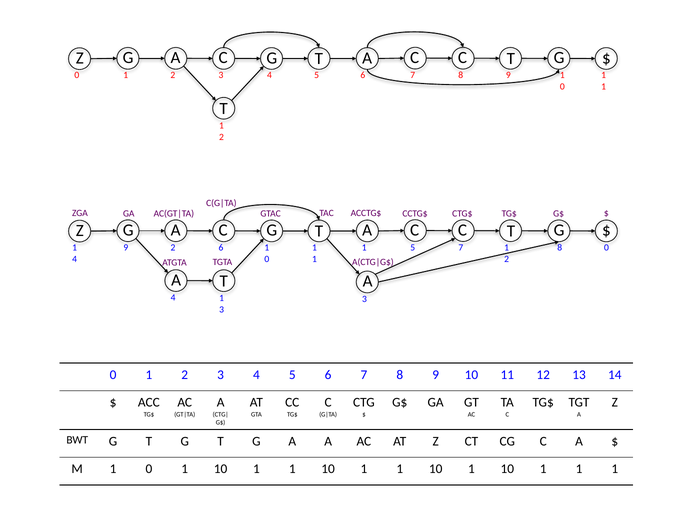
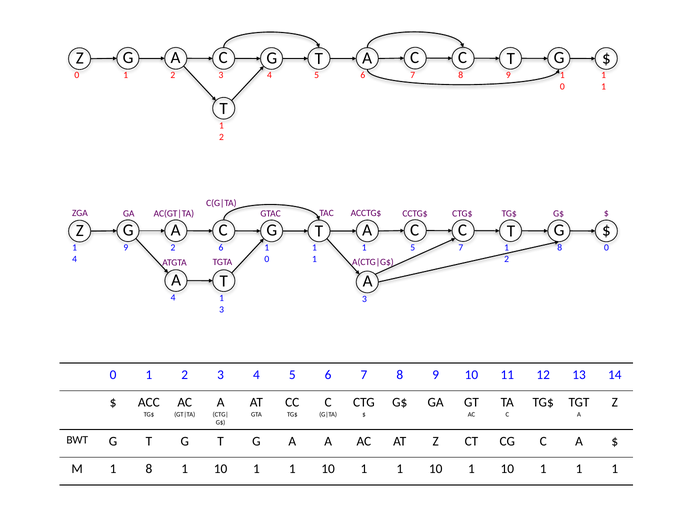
M 1 0: 0 -> 8
